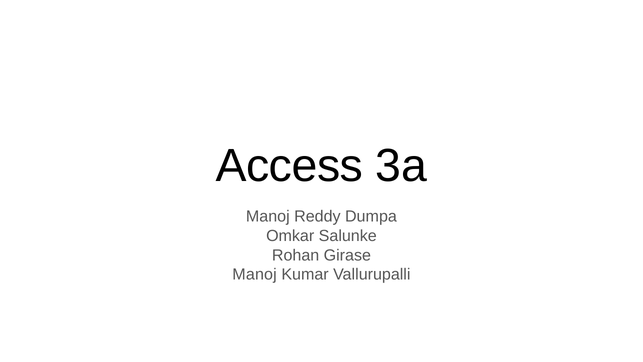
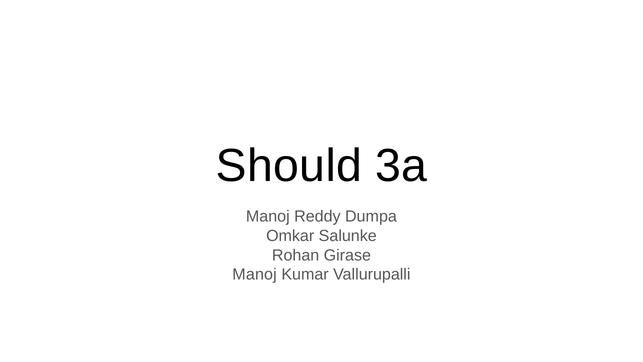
Access: Access -> Should
